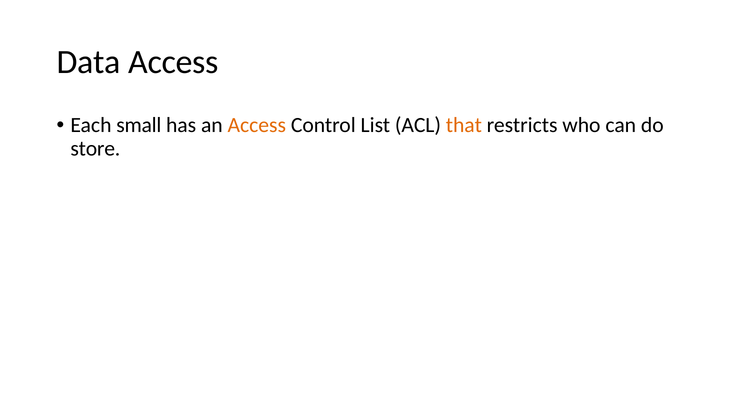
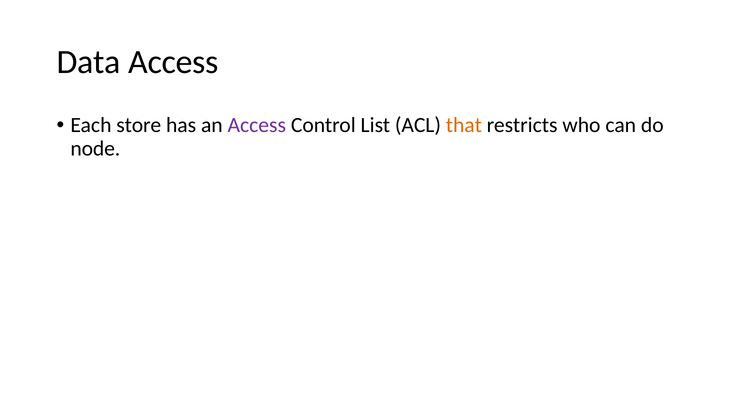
small: small -> store
Access at (257, 125) colour: orange -> purple
store: store -> node
